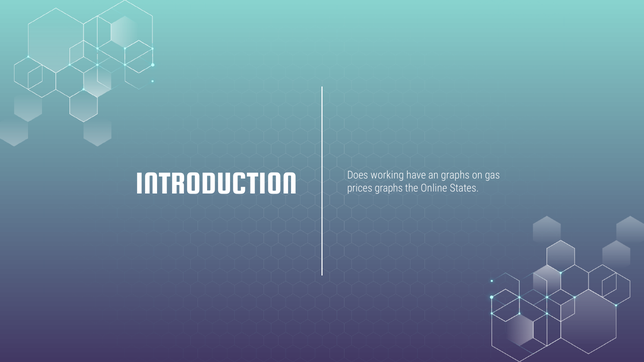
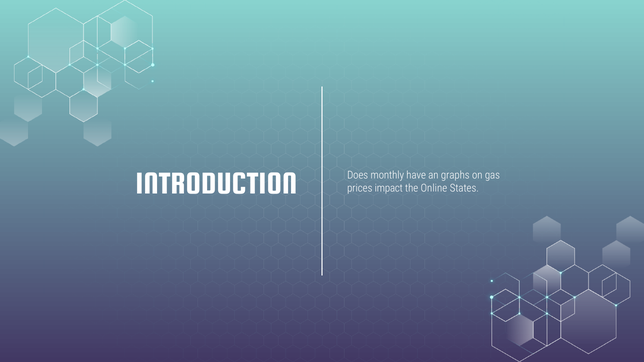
working: working -> monthly
prices graphs: graphs -> impact
